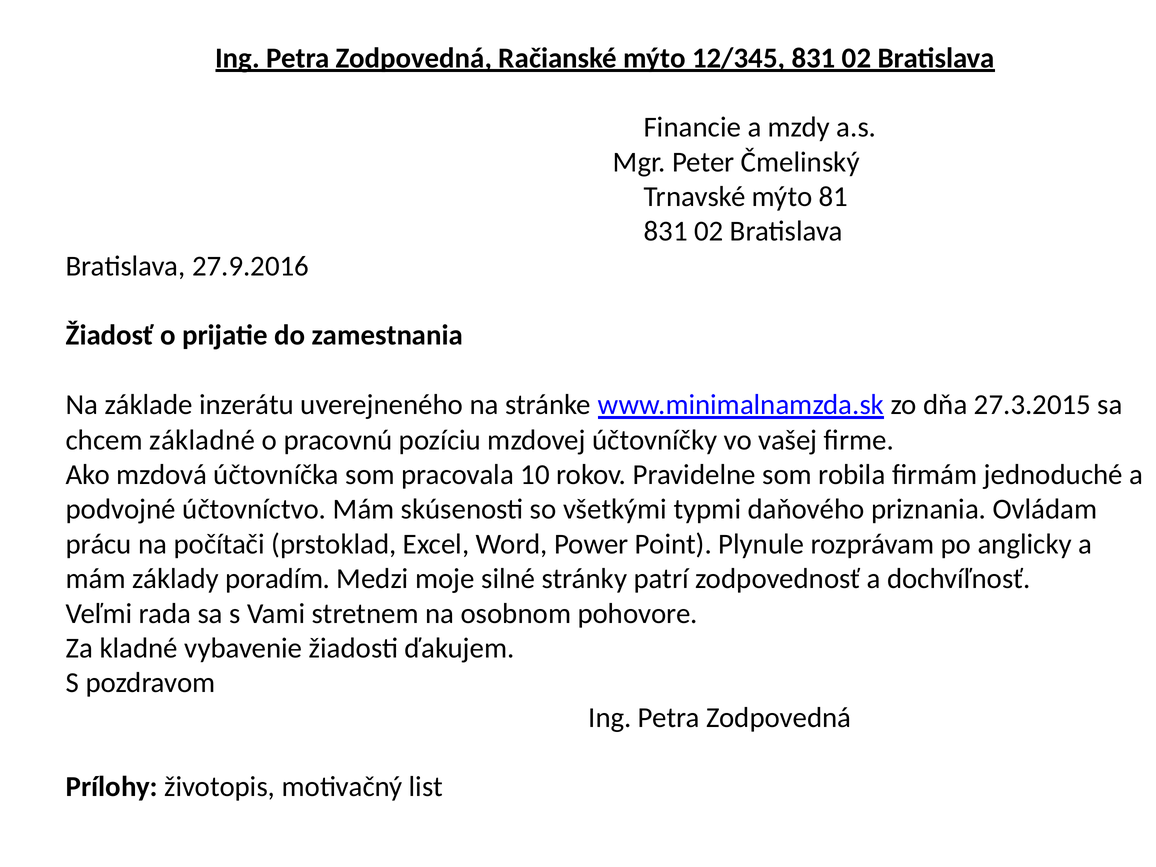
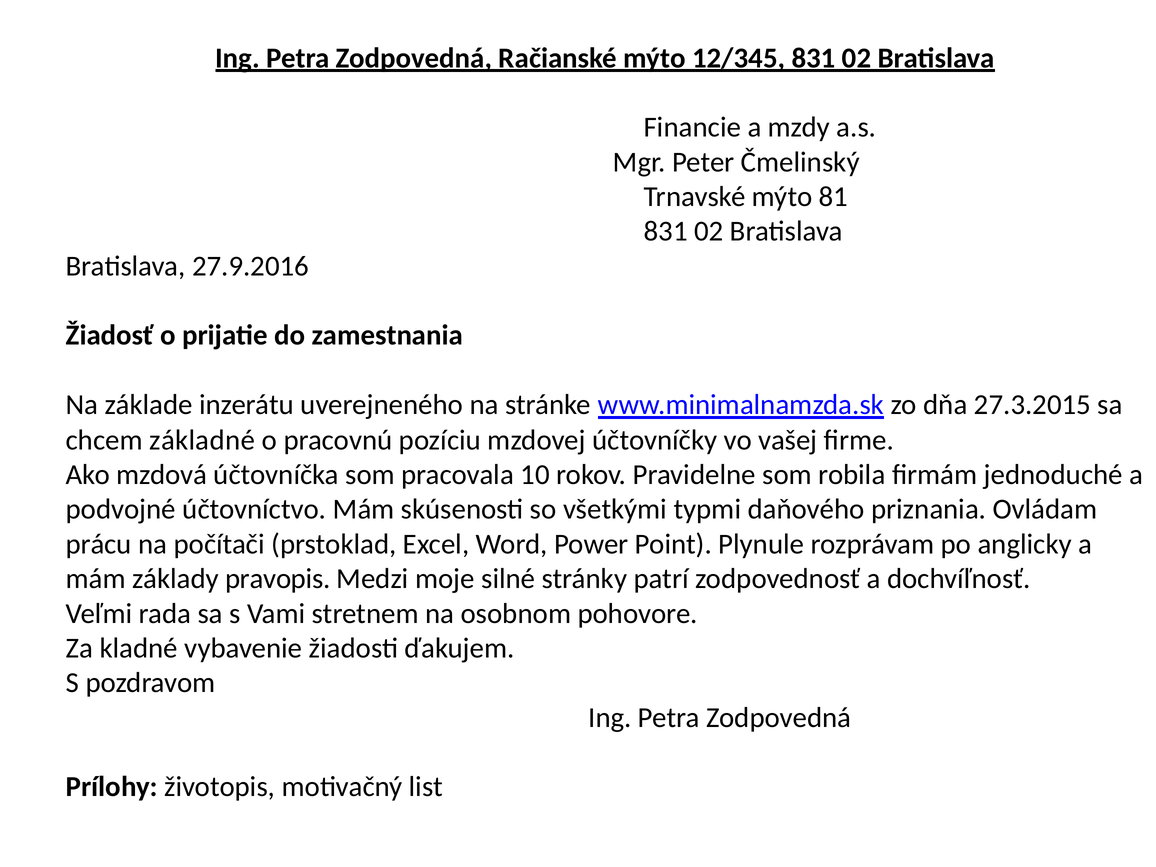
poradím: poradím -> pravopis
